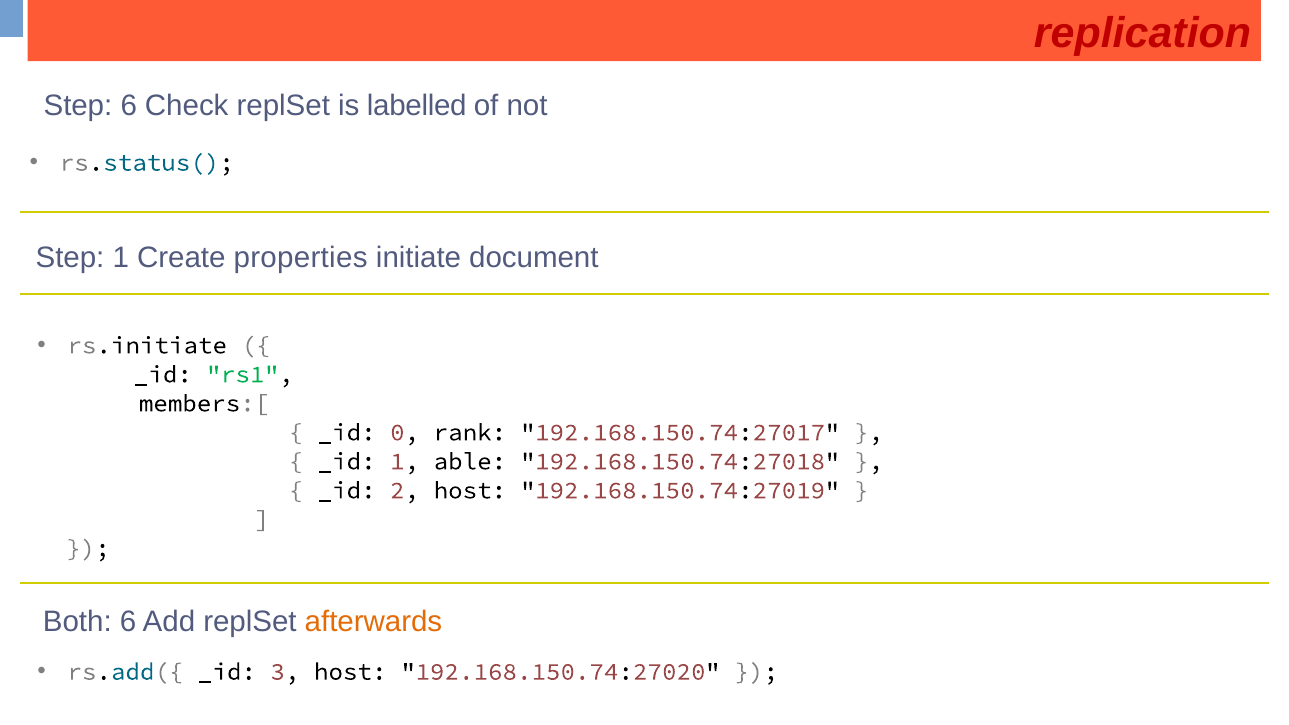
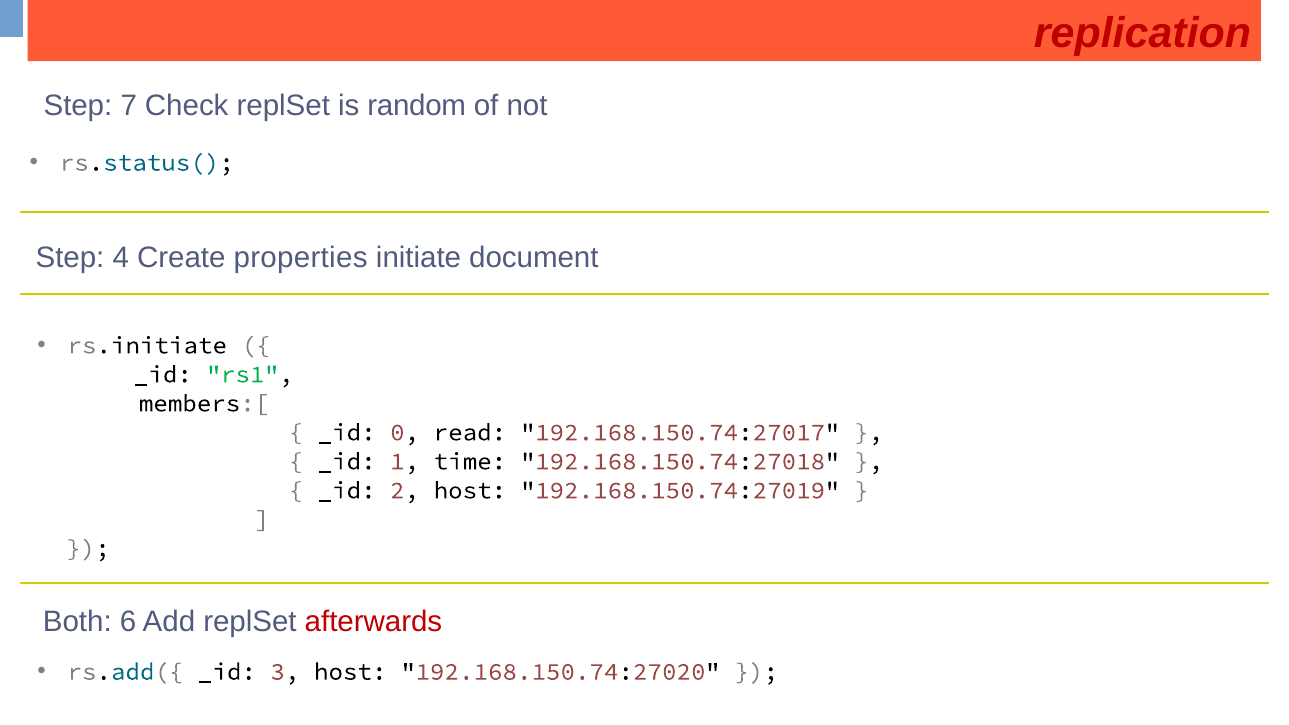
Step 6: 6 -> 7
labelled: labelled -> random
Step 1: 1 -> 4
rank: rank -> read
able: able -> time
afterwards colour: orange -> red
